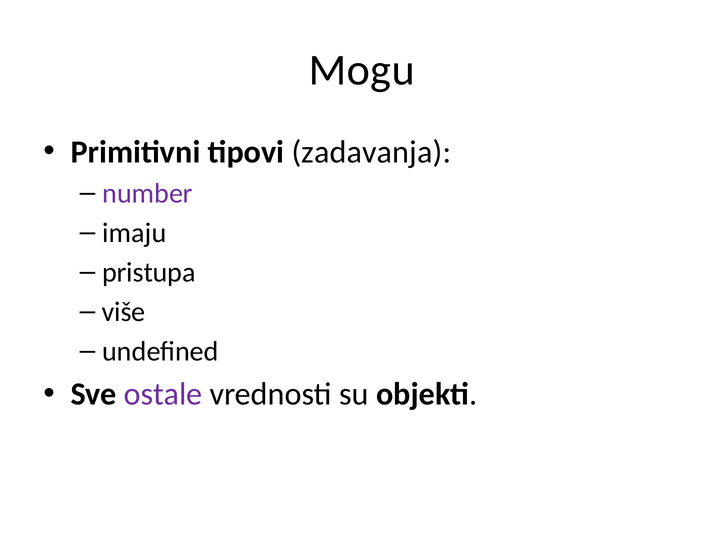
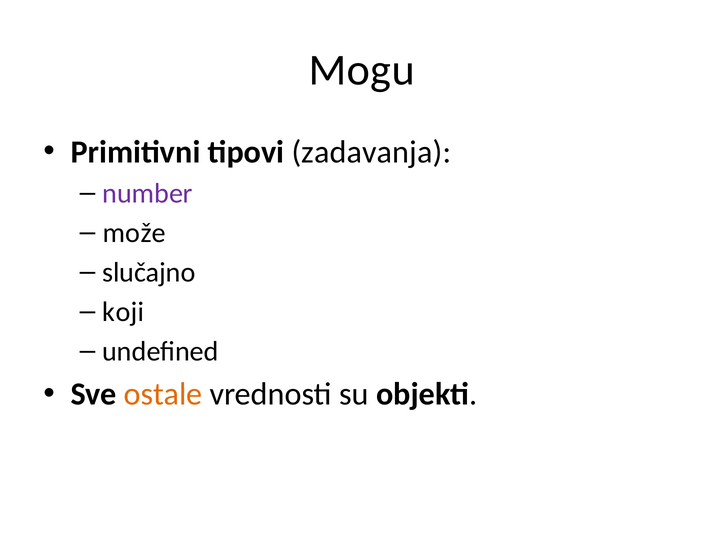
imaju: imaju -> može
pristupa: pristupa -> slučajno
više: više -> koji
ostale colour: purple -> orange
